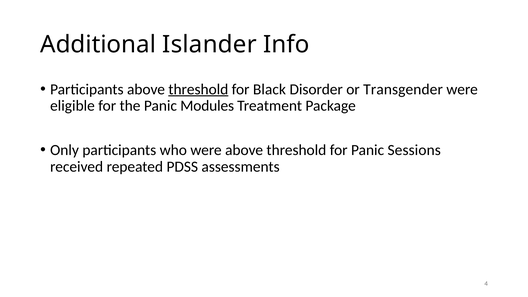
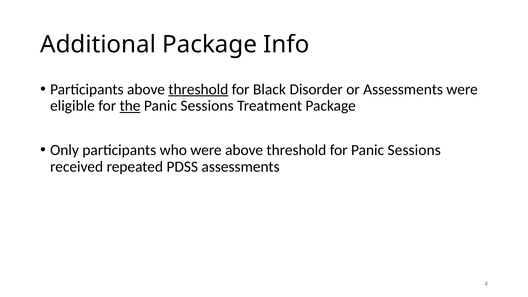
Additional Islander: Islander -> Package
or Transgender: Transgender -> Assessments
the underline: none -> present
Modules at (207, 106): Modules -> Sessions
